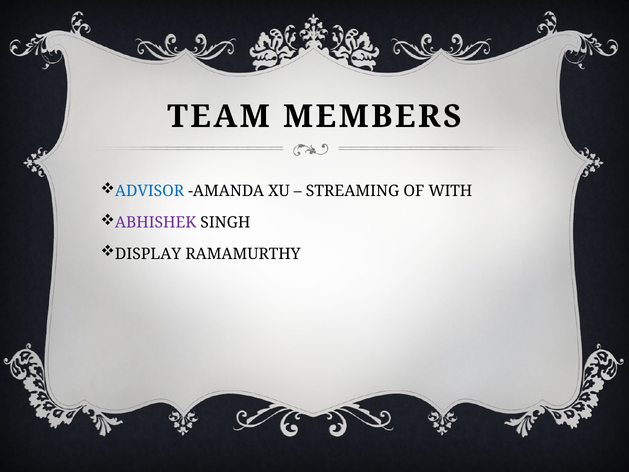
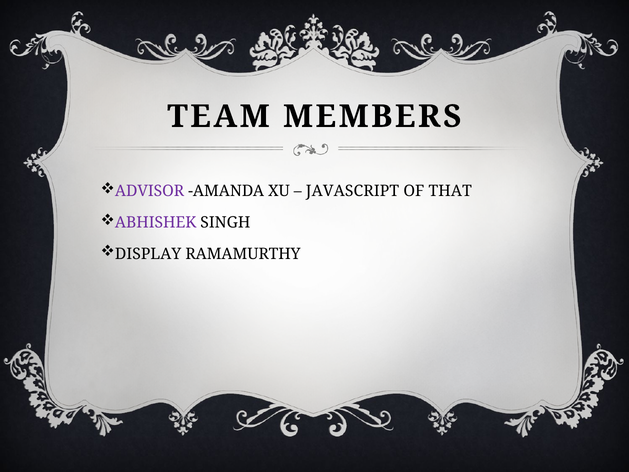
ADVISOR colour: blue -> purple
STREAMING: STREAMING -> JAVASCRIPT
WITH: WITH -> THAT
